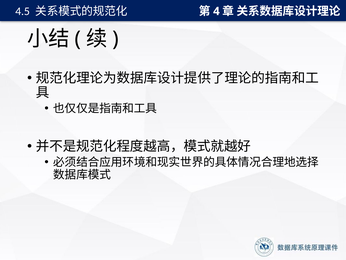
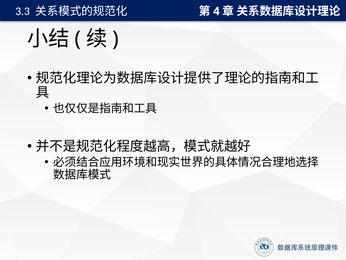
4.5: 4.5 -> 3.3
